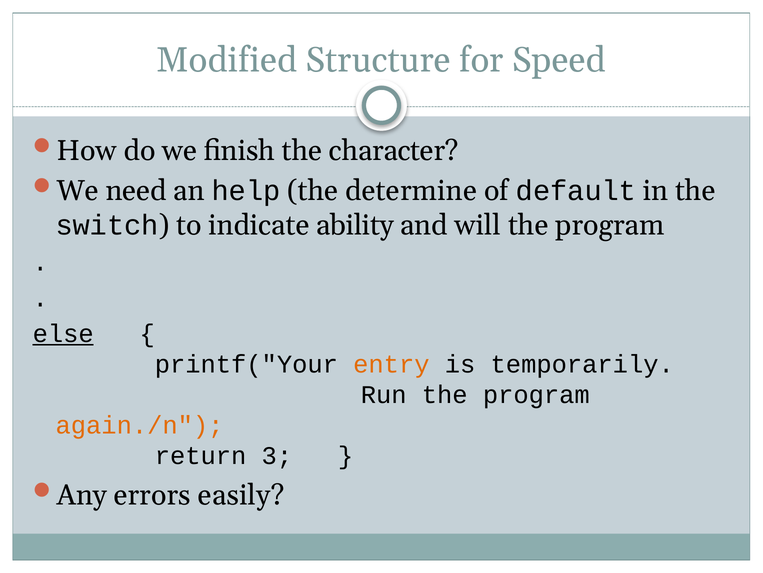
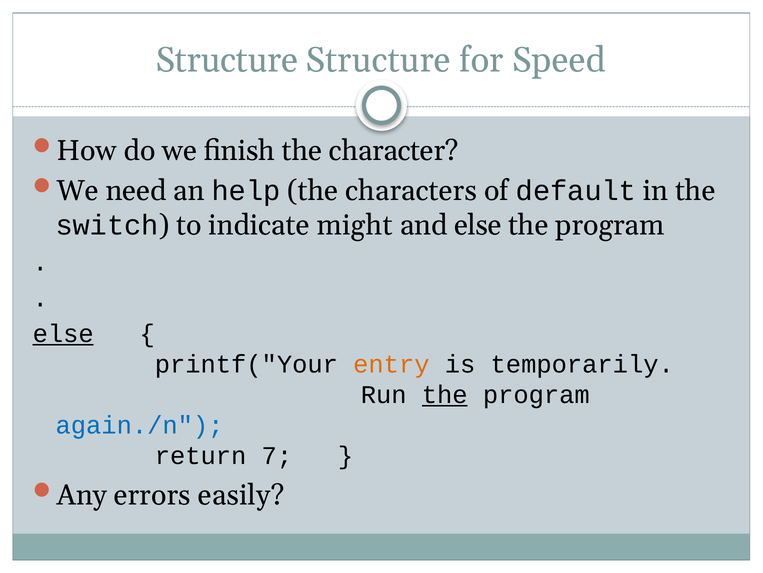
Modified at (227, 60): Modified -> Structure
determine: determine -> characters
ability: ability -> might
and will: will -> else
the at (445, 394) underline: none -> present
again./n colour: orange -> blue
3: 3 -> 7
